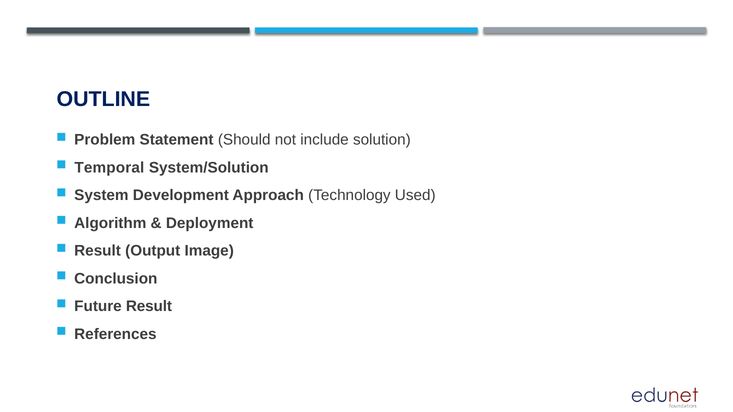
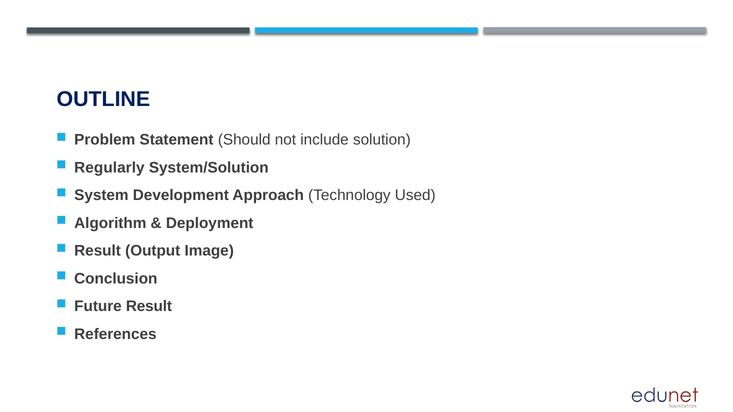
Temporal: Temporal -> Regularly
